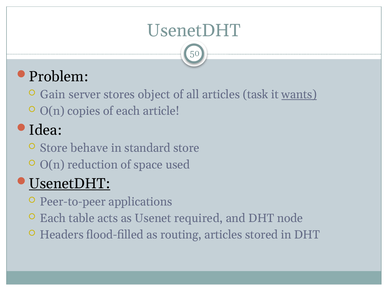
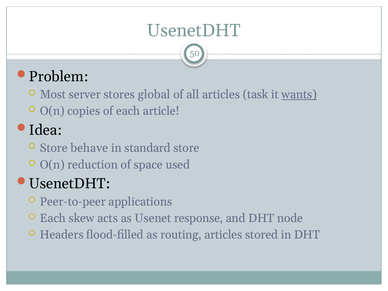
Gain: Gain -> Most
object: object -> global
UsenetDHT at (70, 184) underline: present -> none
table: table -> skew
required: required -> response
